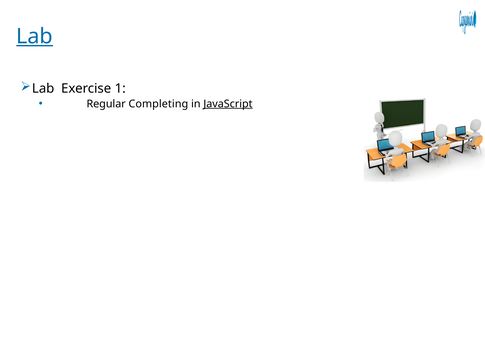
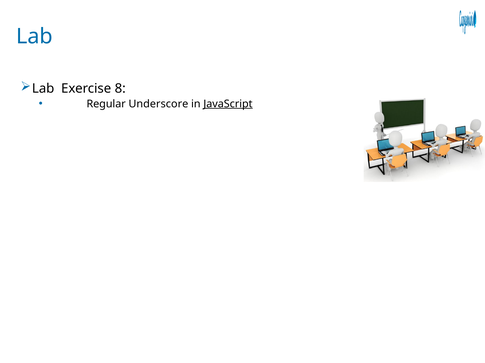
Lab at (35, 36) underline: present -> none
1: 1 -> 8
Completing: Completing -> Underscore
